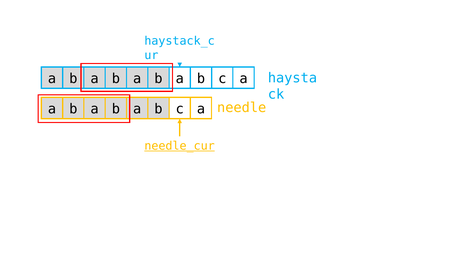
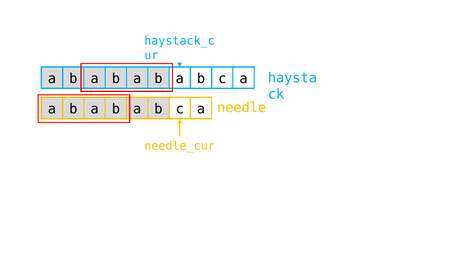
needle_cur underline: present -> none
